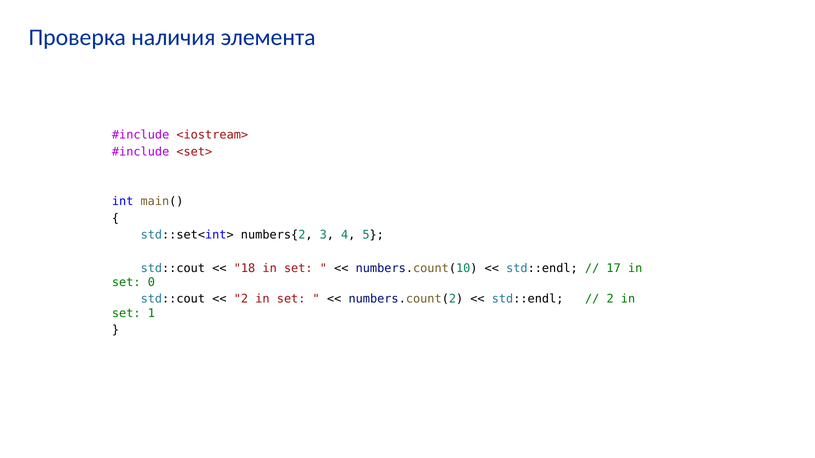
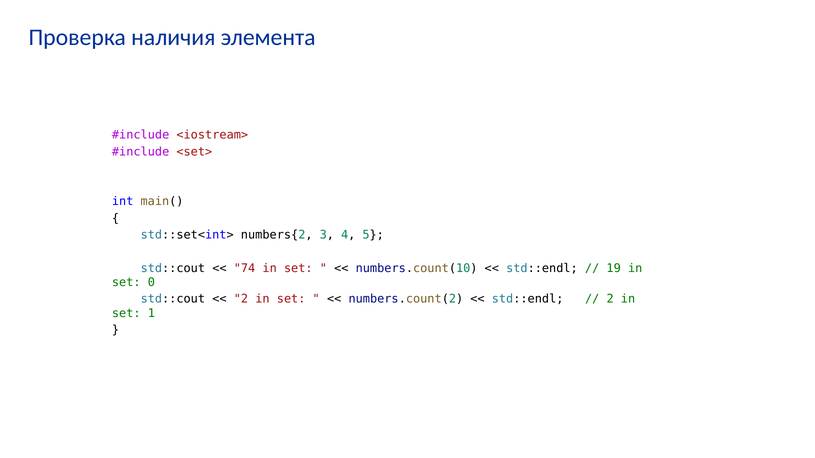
18: 18 -> 74
17: 17 -> 19
